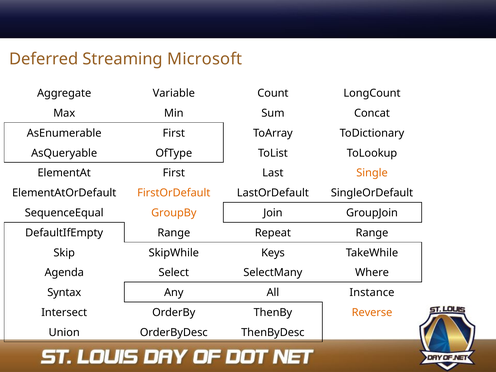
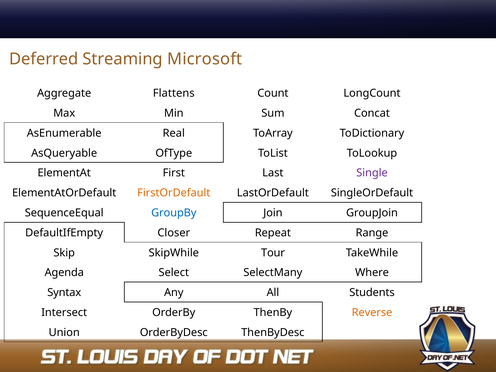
Variable: Variable -> Flattens
AsEnumerable First: First -> Real
Single colour: orange -> purple
GroupBy colour: orange -> blue
DefaultIfEmpty Range: Range -> Closer
Keys: Keys -> Tour
Instance: Instance -> Students
